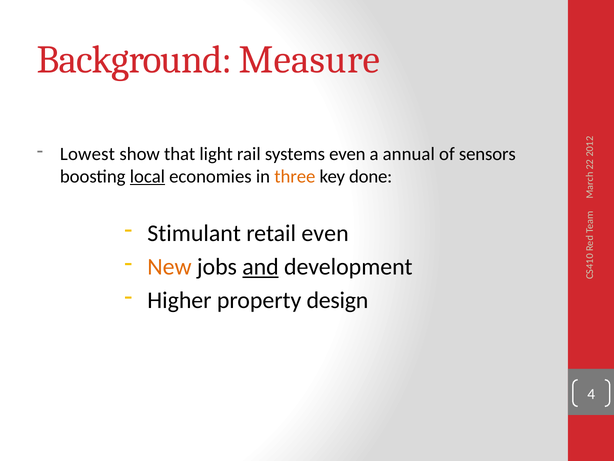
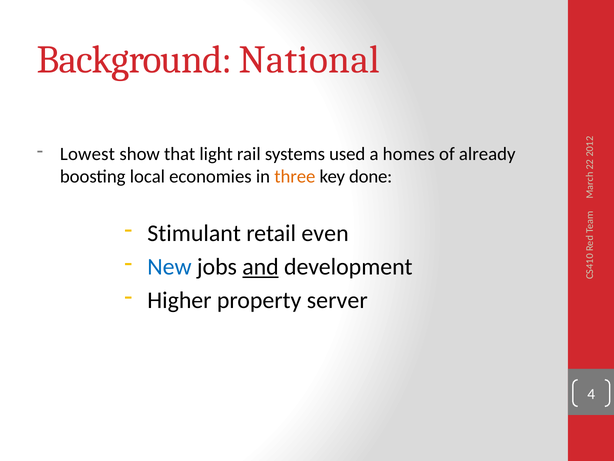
Measure: Measure -> National
systems even: even -> used
annual: annual -> homes
sensors: sensors -> already
local underline: present -> none
New colour: orange -> blue
design: design -> server
